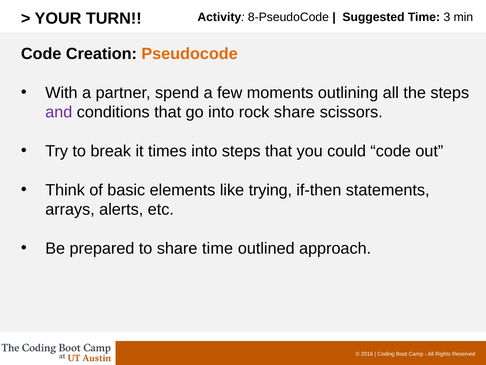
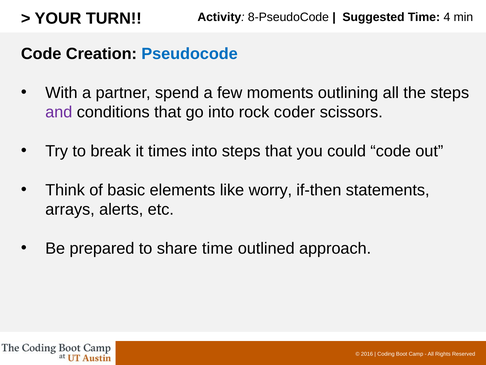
3: 3 -> 4
Pseudocode colour: orange -> blue
rock share: share -> coder
trying: trying -> worry
